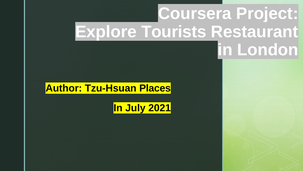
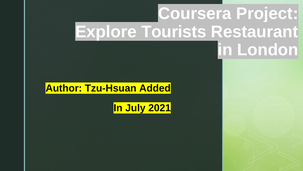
Places: Places -> Added
